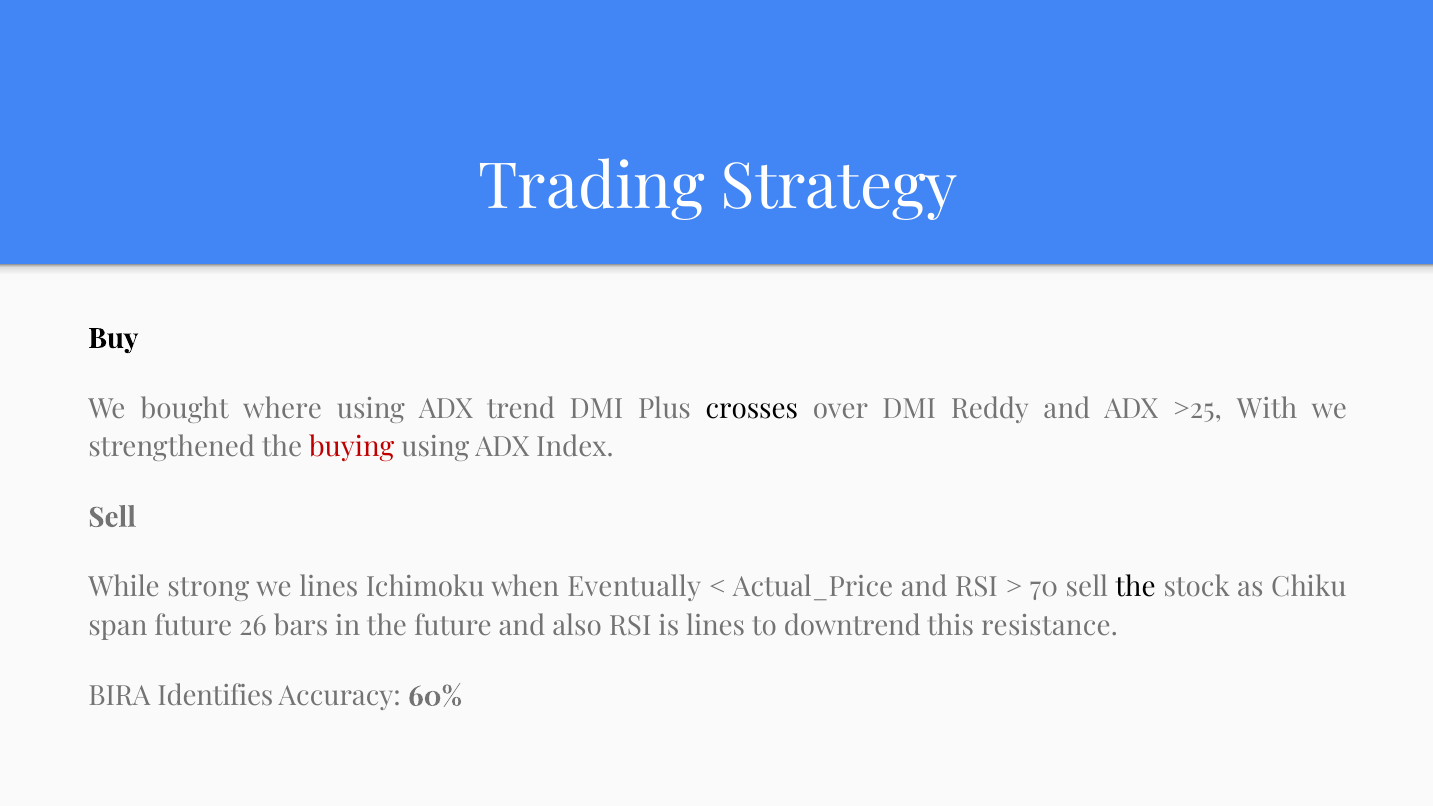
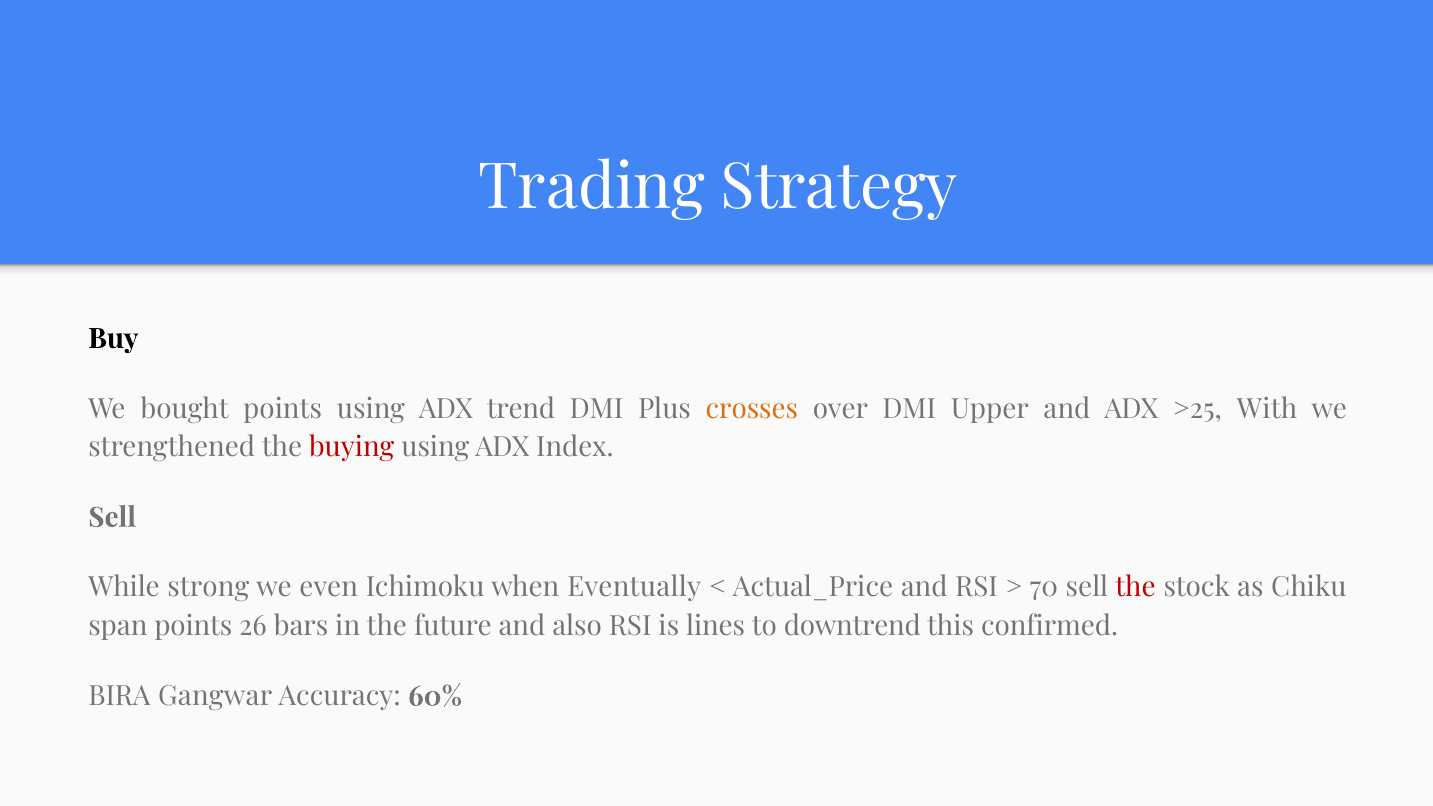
bought where: where -> points
crosses colour: black -> orange
Reddy: Reddy -> Upper
we lines: lines -> even
the at (1136, 588) colour: black -> red
span future: future -> points
resistance: resistance -> confirmed
Identifies: Identifies -> Gangwar
